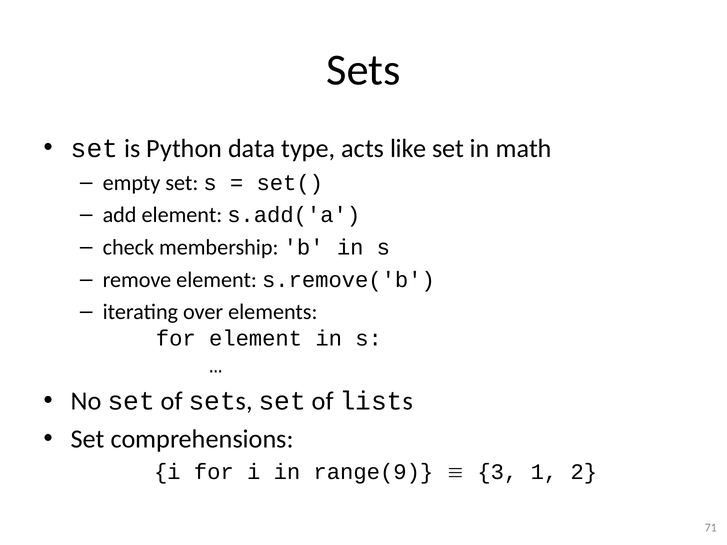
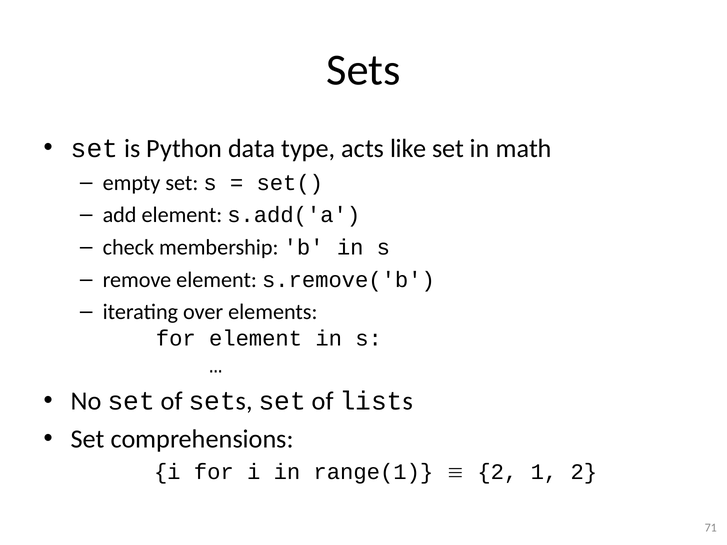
range(9: range(9 -> range(1
3 at (497, 472): 3 -> 2
